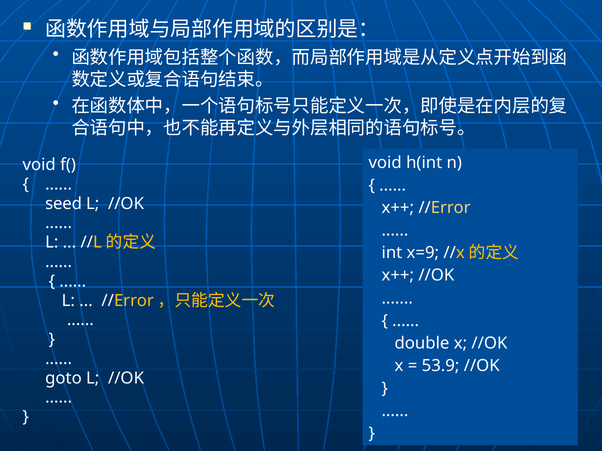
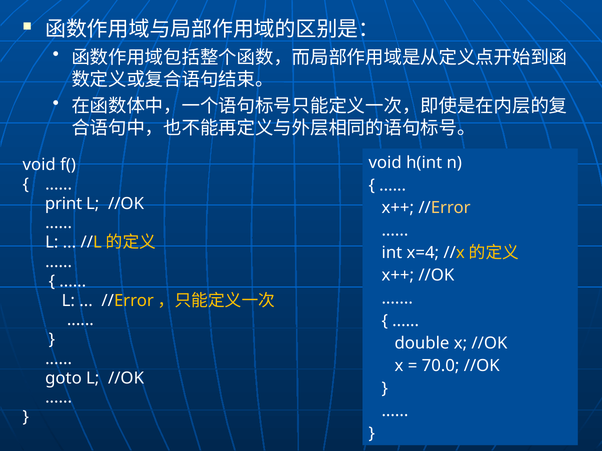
seed: seed -> print
x=9: x=9 -> x=4
53.9: 53.9 -> 70.0
